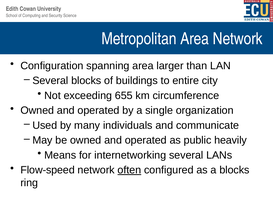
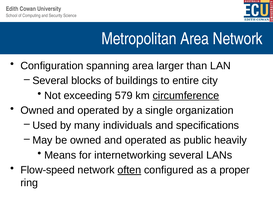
655: 655 -> 579
circumference underline: none -> present
communicate: communicate -> specifications
a blocks: blocks -> proper
